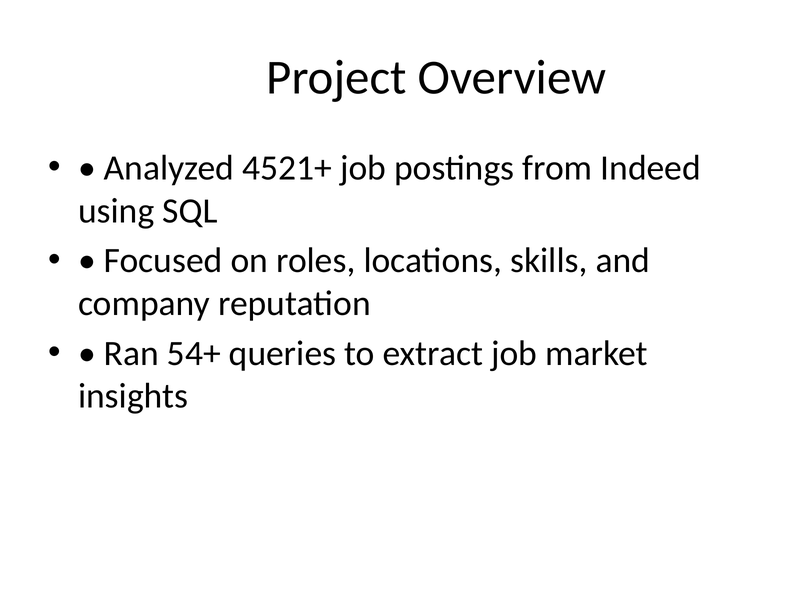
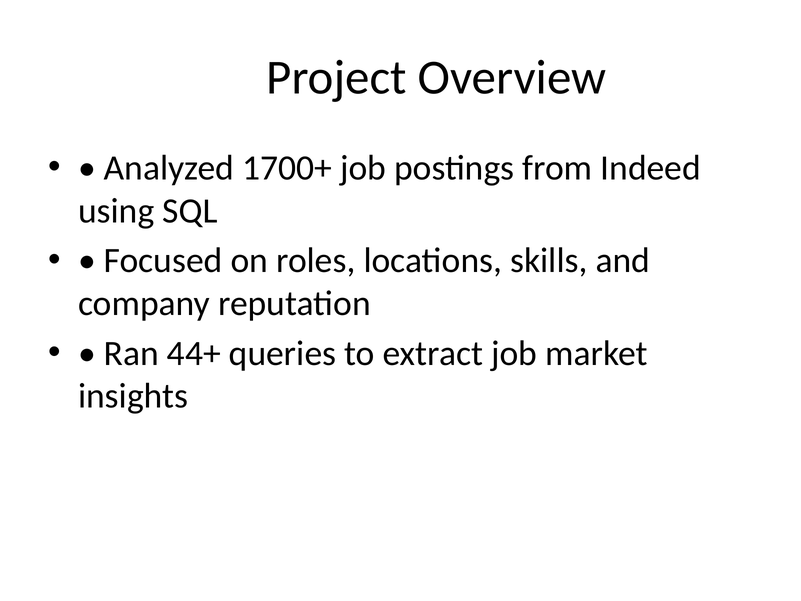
4521+: 4521+ -> 1700+
54+: 54+ -> 44+
